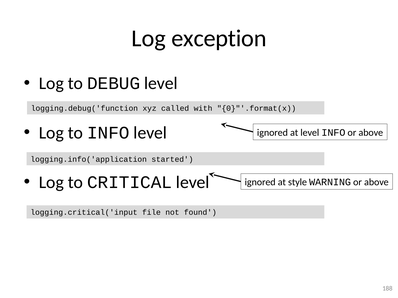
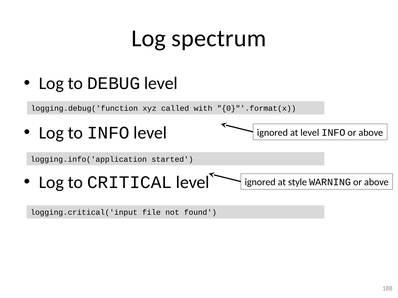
exception: exception -> spectrum
